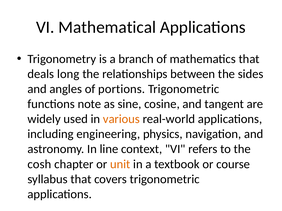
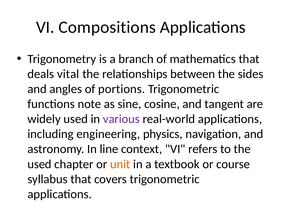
Mathematical: Mathematical -> Compositions
long: long -> vital
various colour: orange -> purple
cosh at (39, 164): cosh -> used
